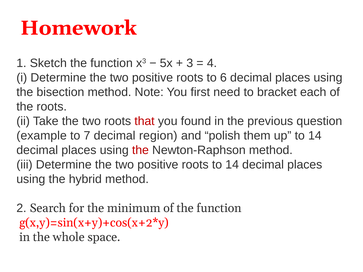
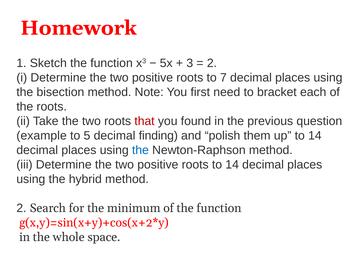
4 at (212, 63): 4 -> 2
6: 6 -> 7
7: 7 -> 5
region: region -> finding
the at (140, 150) colour: red -> blue
